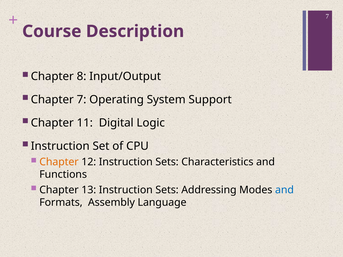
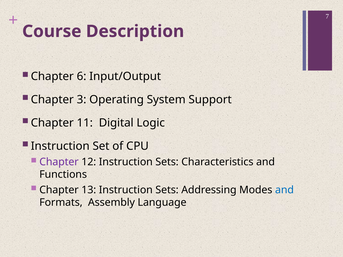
8: 8 -> 6
Chapter 7: 7 -> 3
Chapter at (59, 162) colour: orange -> purple
